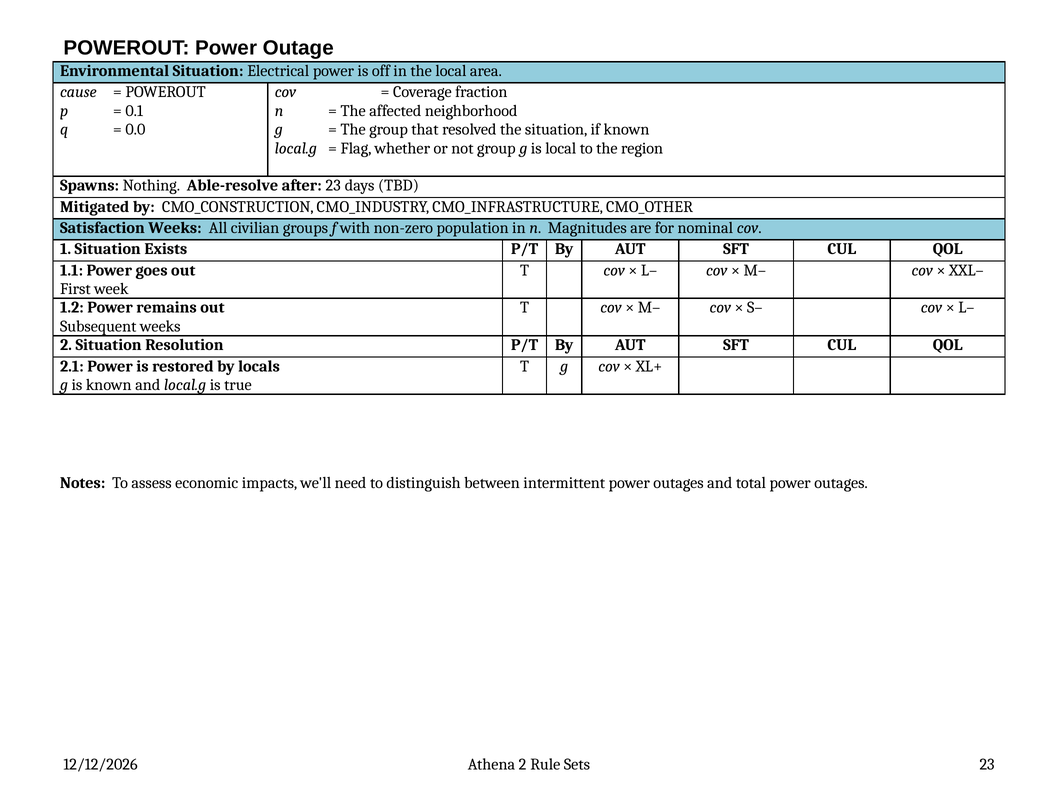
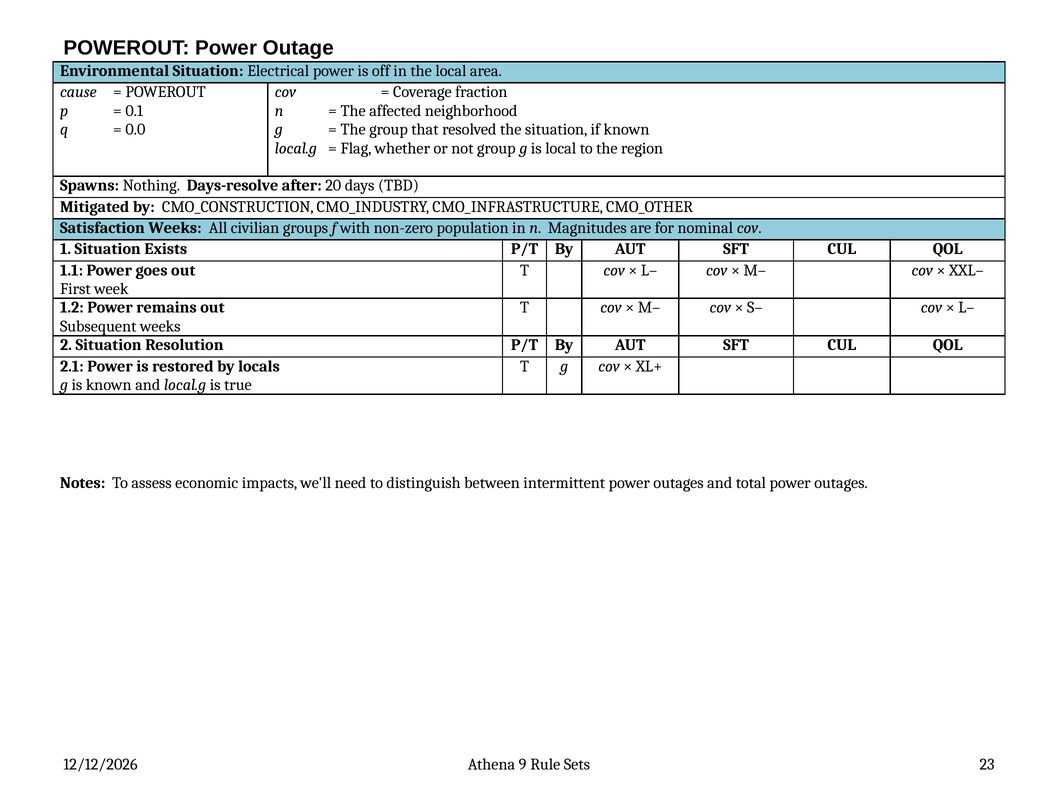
Able-resolve: Able-resolve -> Days-resolve
after 23: 23 -> 20
Athena 2: 2 -> 9
